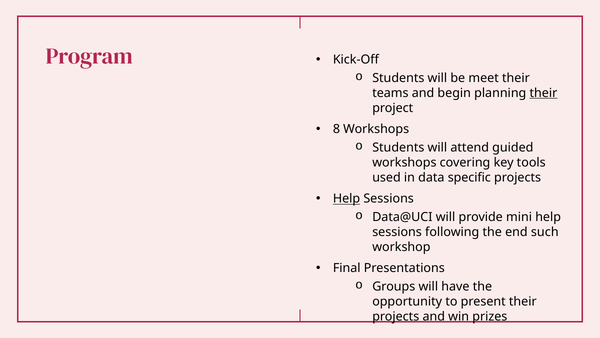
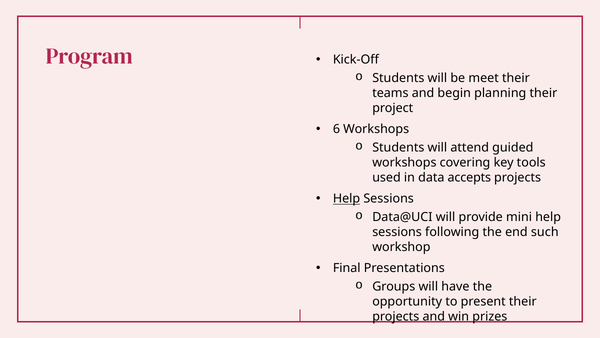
their at (543, 93) underline: present -> none
8: 8 -> 6
specific: specific -> accepts
